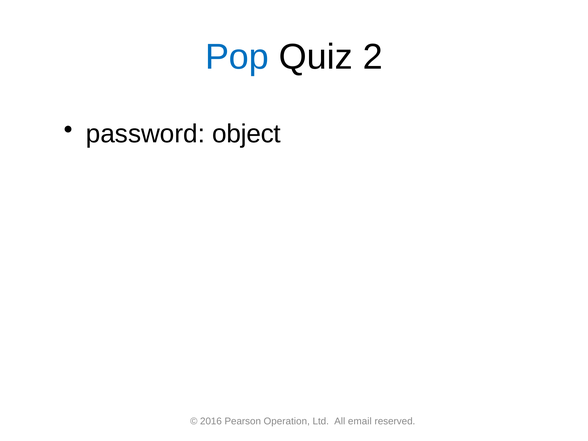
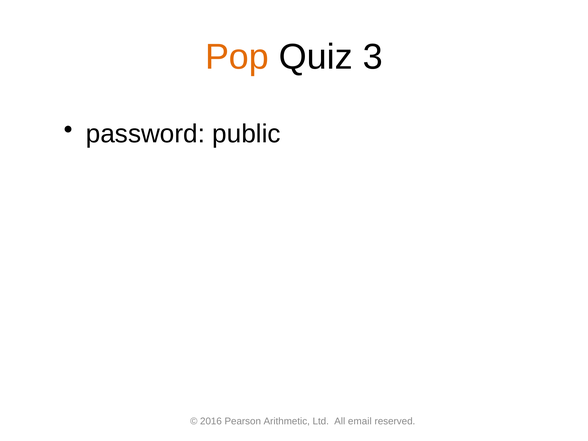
Pop colour: blue -> orange
2: 2 -> 3
object: object -> public
Operation: Operation -> Arithmetic
